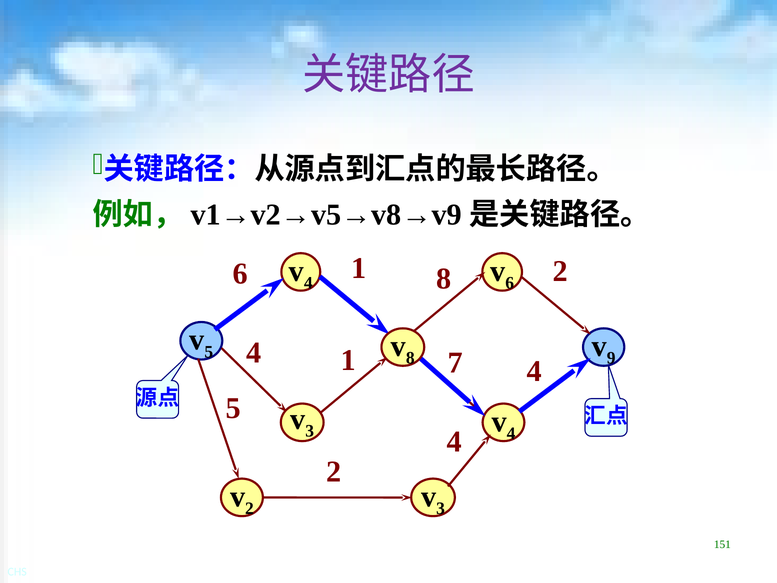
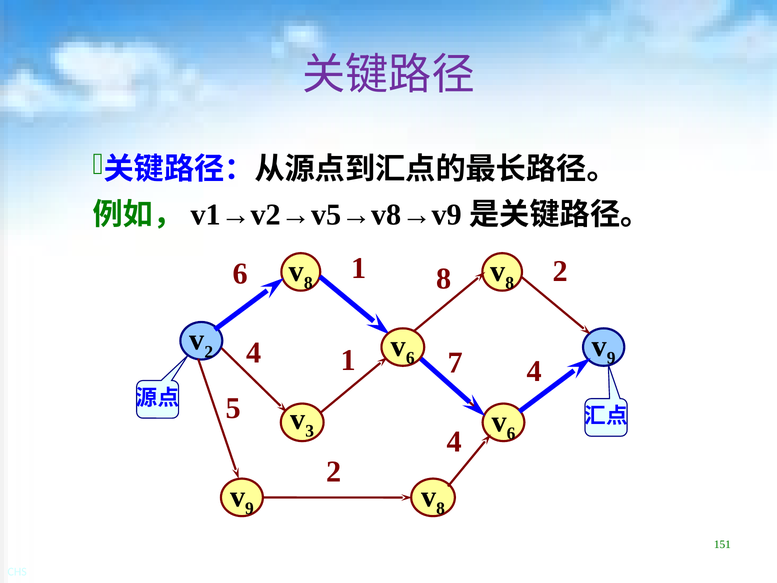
4 at (308, 283): 4 -> 8
6 at (510, 283): 6 -> 8
5 at (209, 352): 5 -> 2
8 at (410, 358): 8 -> 6
4 at (511, 433): 4 -> 6
2 at (249, 508): 2 -> 9
3 at (441, 508): 3 -> 8
